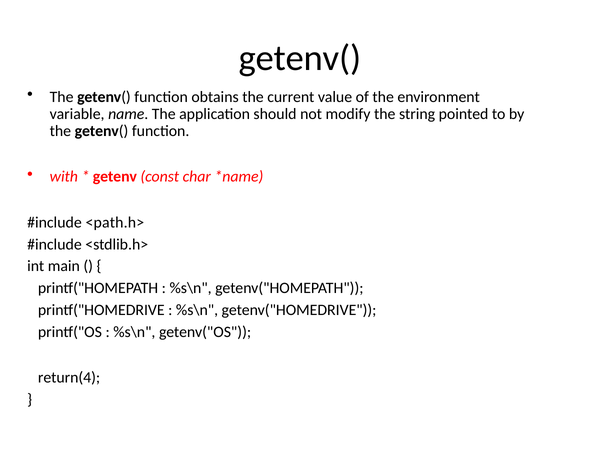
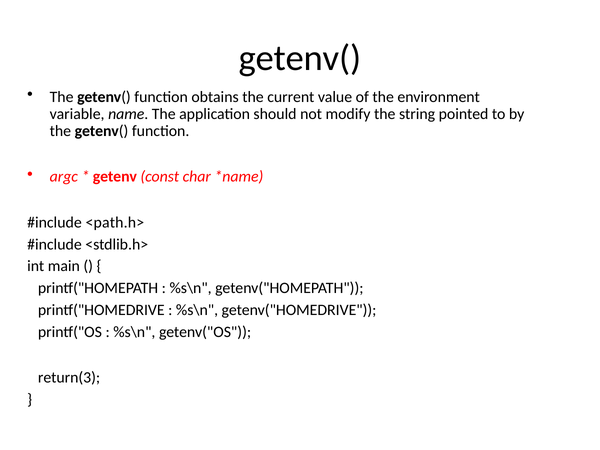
with: with -> argc
return(4: return(4 -> return(3
